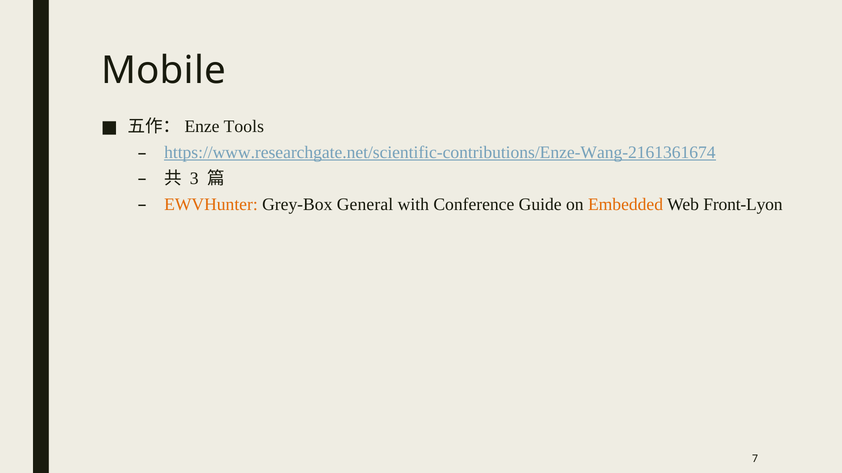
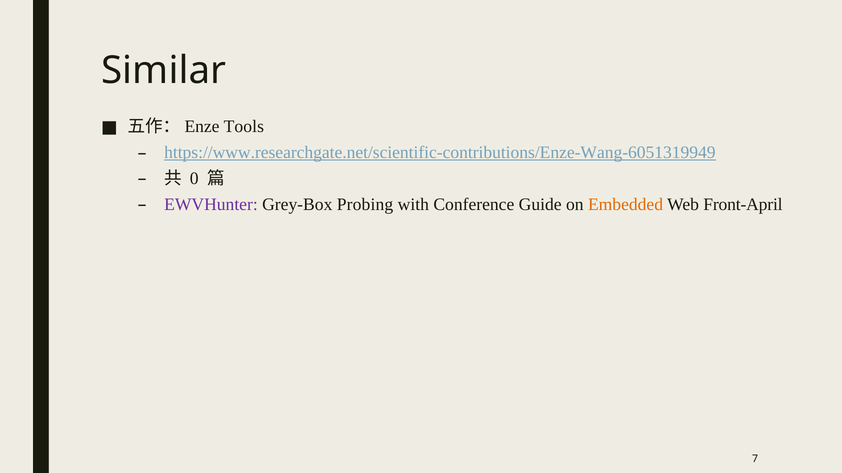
Mobile: Mobile -> Similar
https://www.researchgate.net/scientific-contributions/Enze-Wang-2161361674: https://www.researchgate.net/scientific-contributions/Enze-Wang-2161361674 -> https://www.researchgate.net/scientific-contributions/Enze-Wang-6051319949
3: 3 -> 0
EWVHunter colour: orange -> purple
General: General -> Probing
Front-Lyon: Front-Lyon -> Front-April
